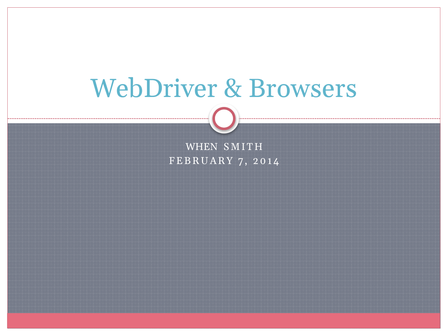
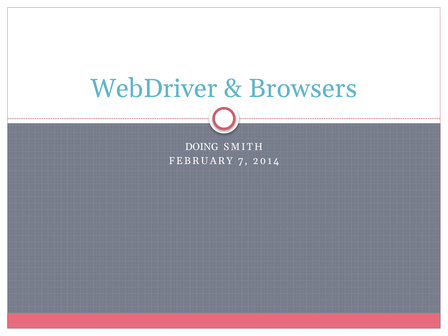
WHEN: WHEN -> DOING
